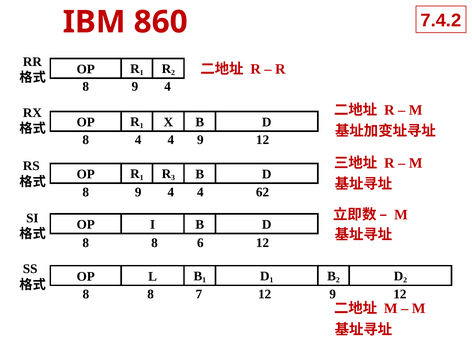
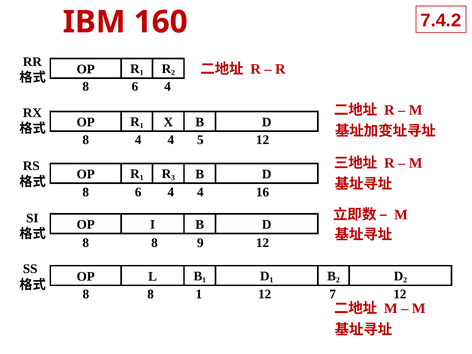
860: 860 -> 160
9 at (135, 87): 9 -> 6
4 9: 9 -> 5
9 at (138, 192): 9 -> 6
62: 62 -> 16
6: 6 -> 9
8 7: 7 -> 1
12 9: 9 -> 7
